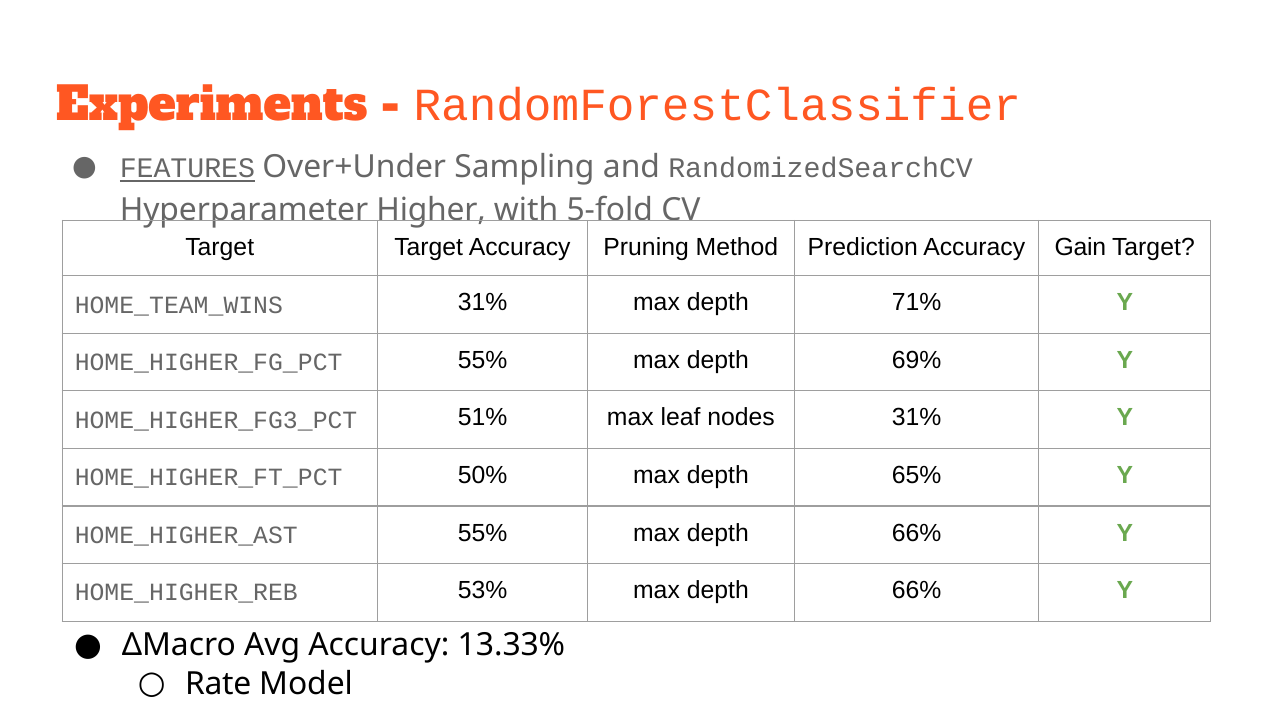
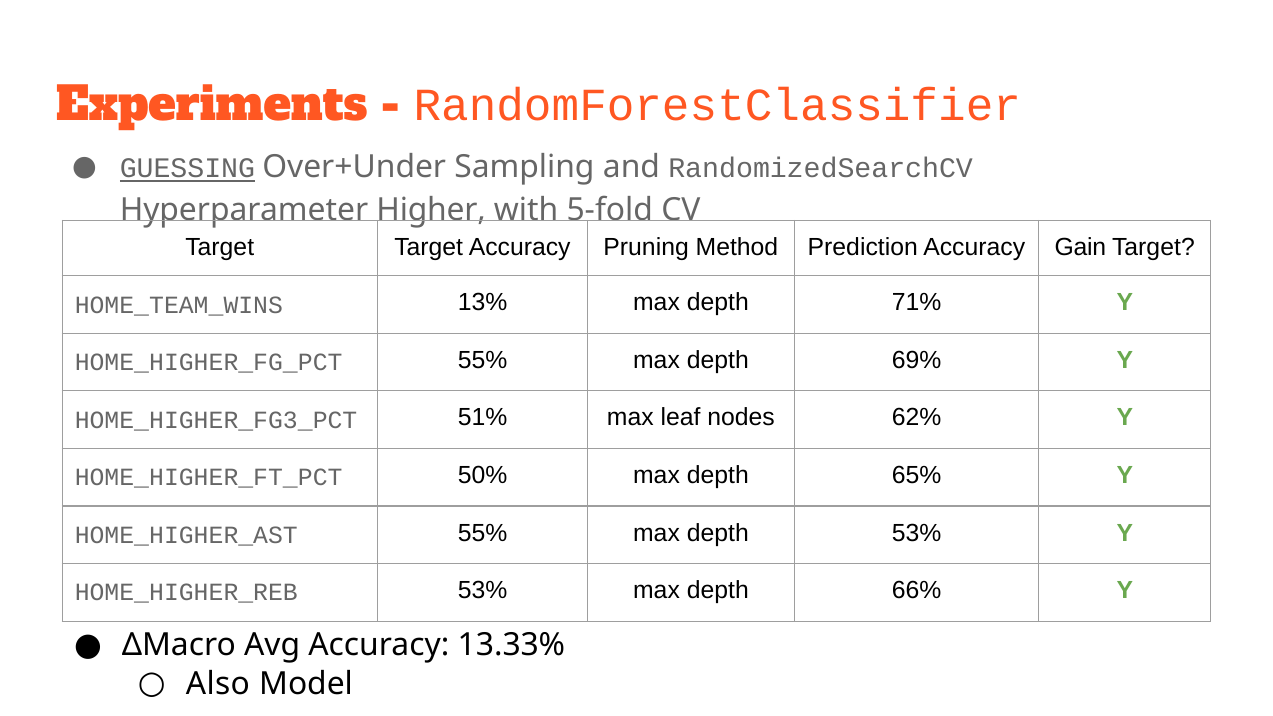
FEATURES: FEATURES -> GUESSING
31% at (483, 303): 31% -> 13%
nodes 31%: 31% -> 62%
55% max depth 66%: 66% -> 53%
Rate: Rate -> Also
